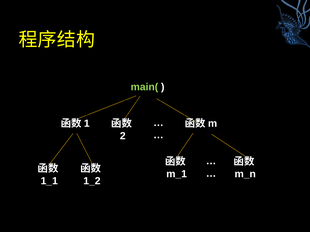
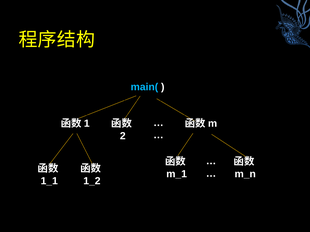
main( colour: light green -> light blue
